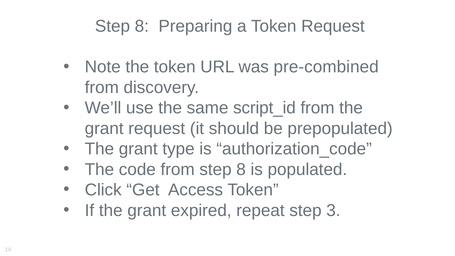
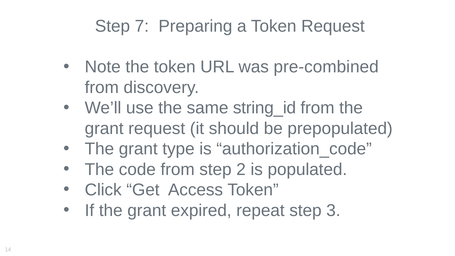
8 at (142, 26): 8 -> 7
script_id: script_id -> string_id
from step 8: 8 -> 2
